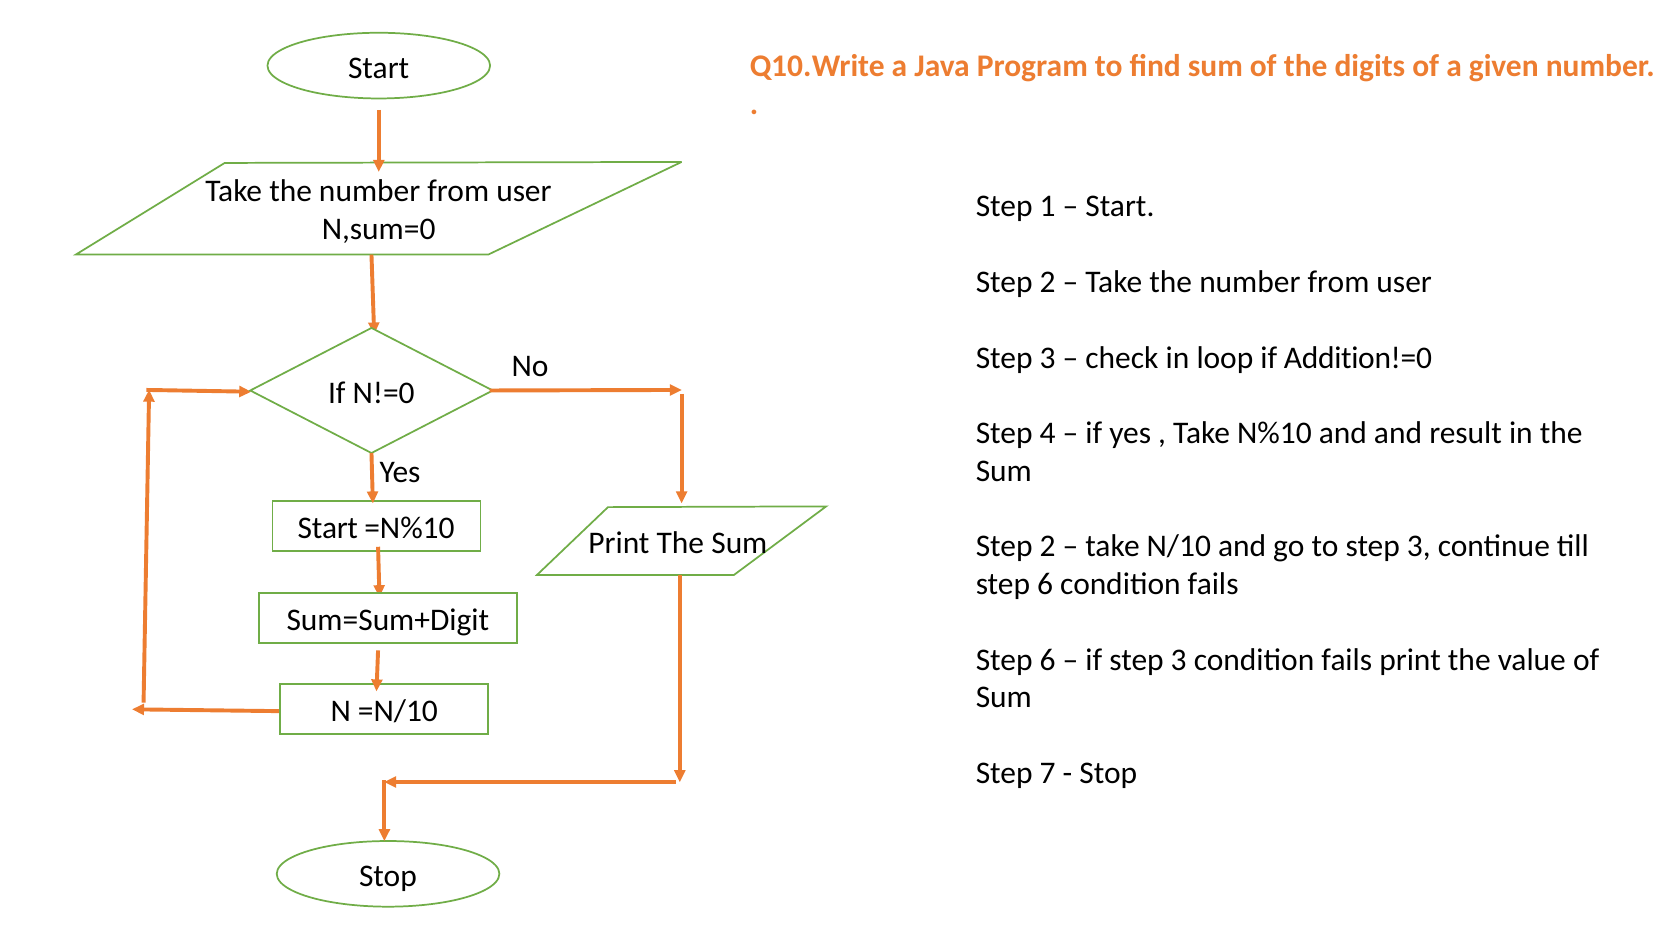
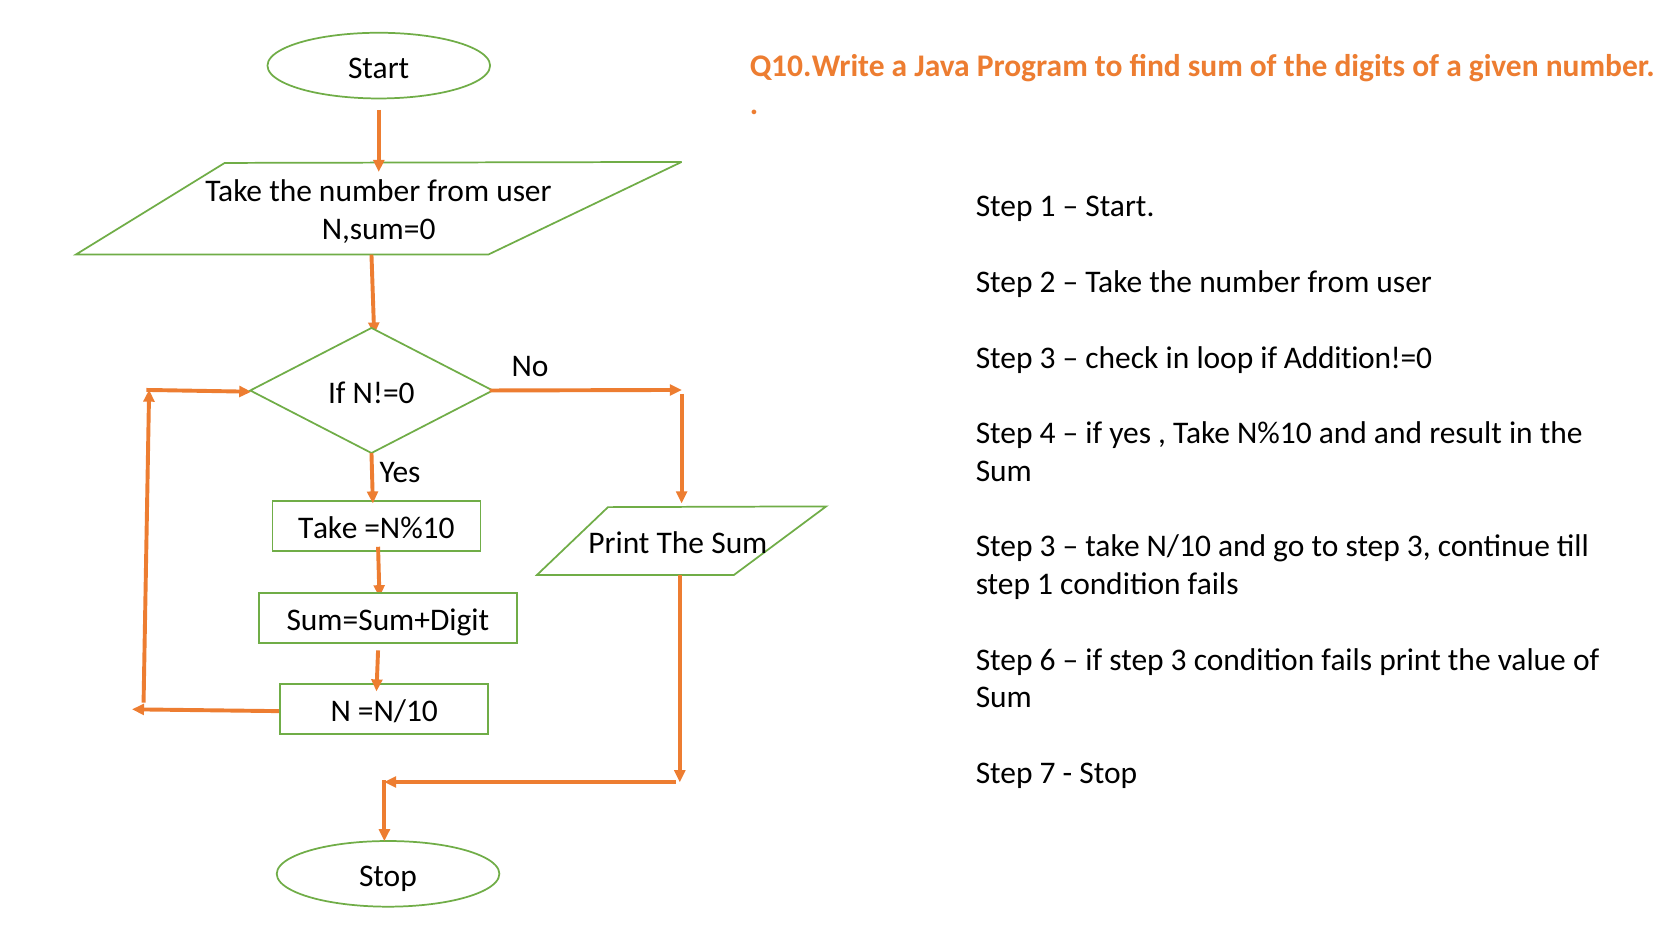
Start at (328, 529): Start -> Take
2 at (1048, 547): 2 -> 3
6 at (1045, 584): 6 -> 1
